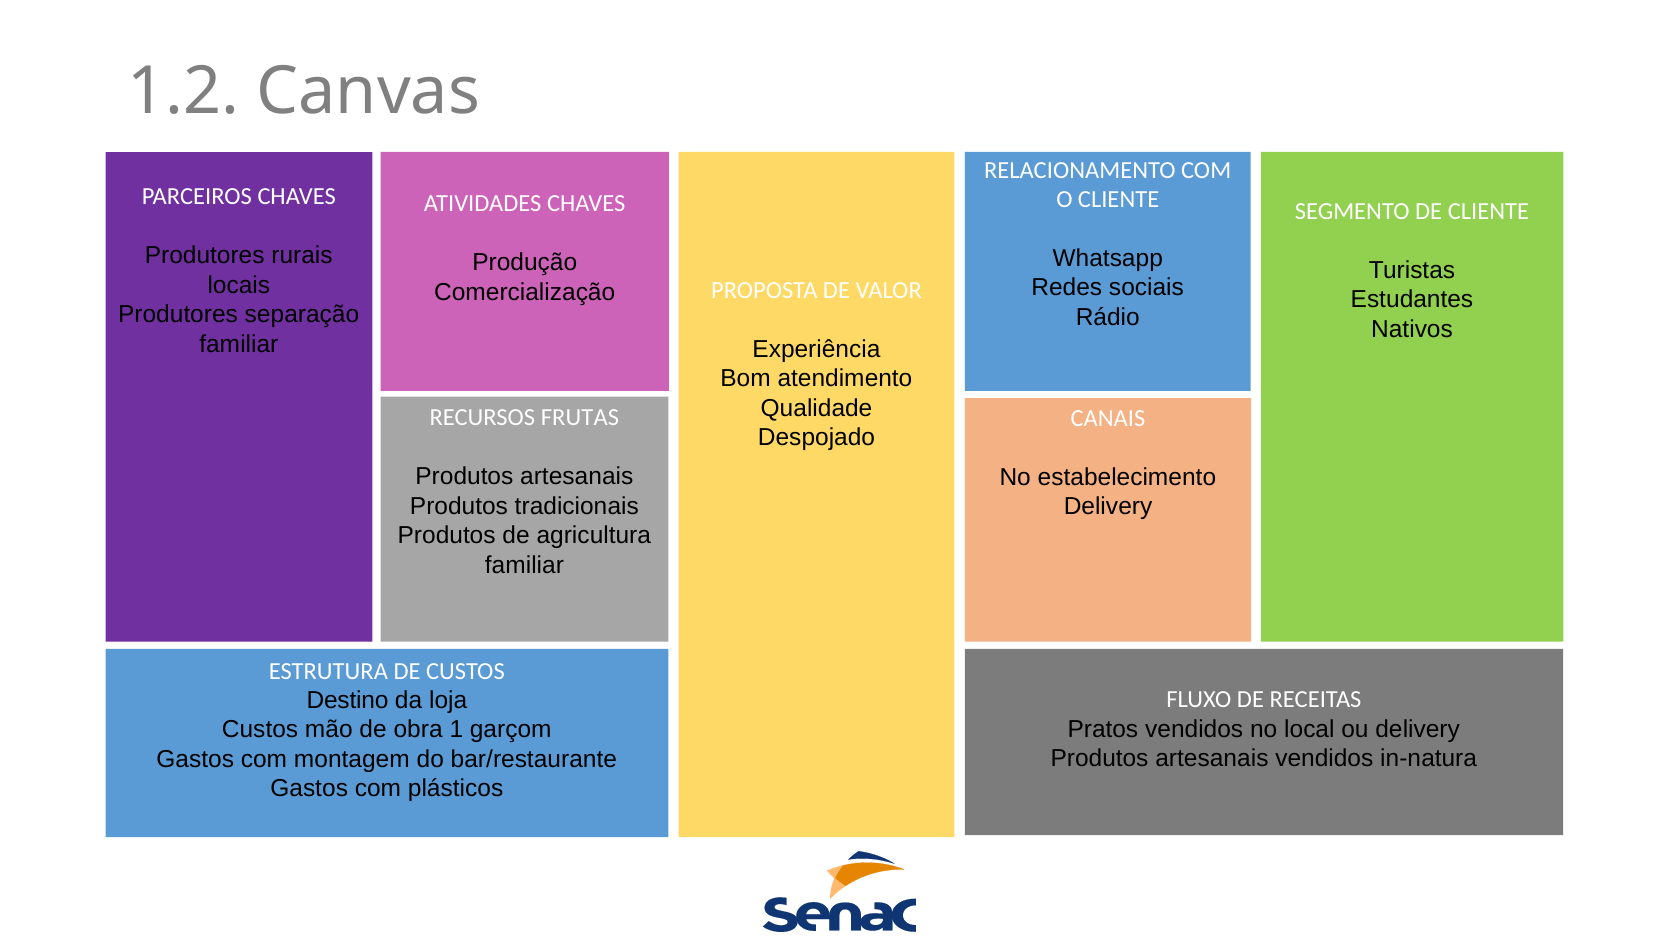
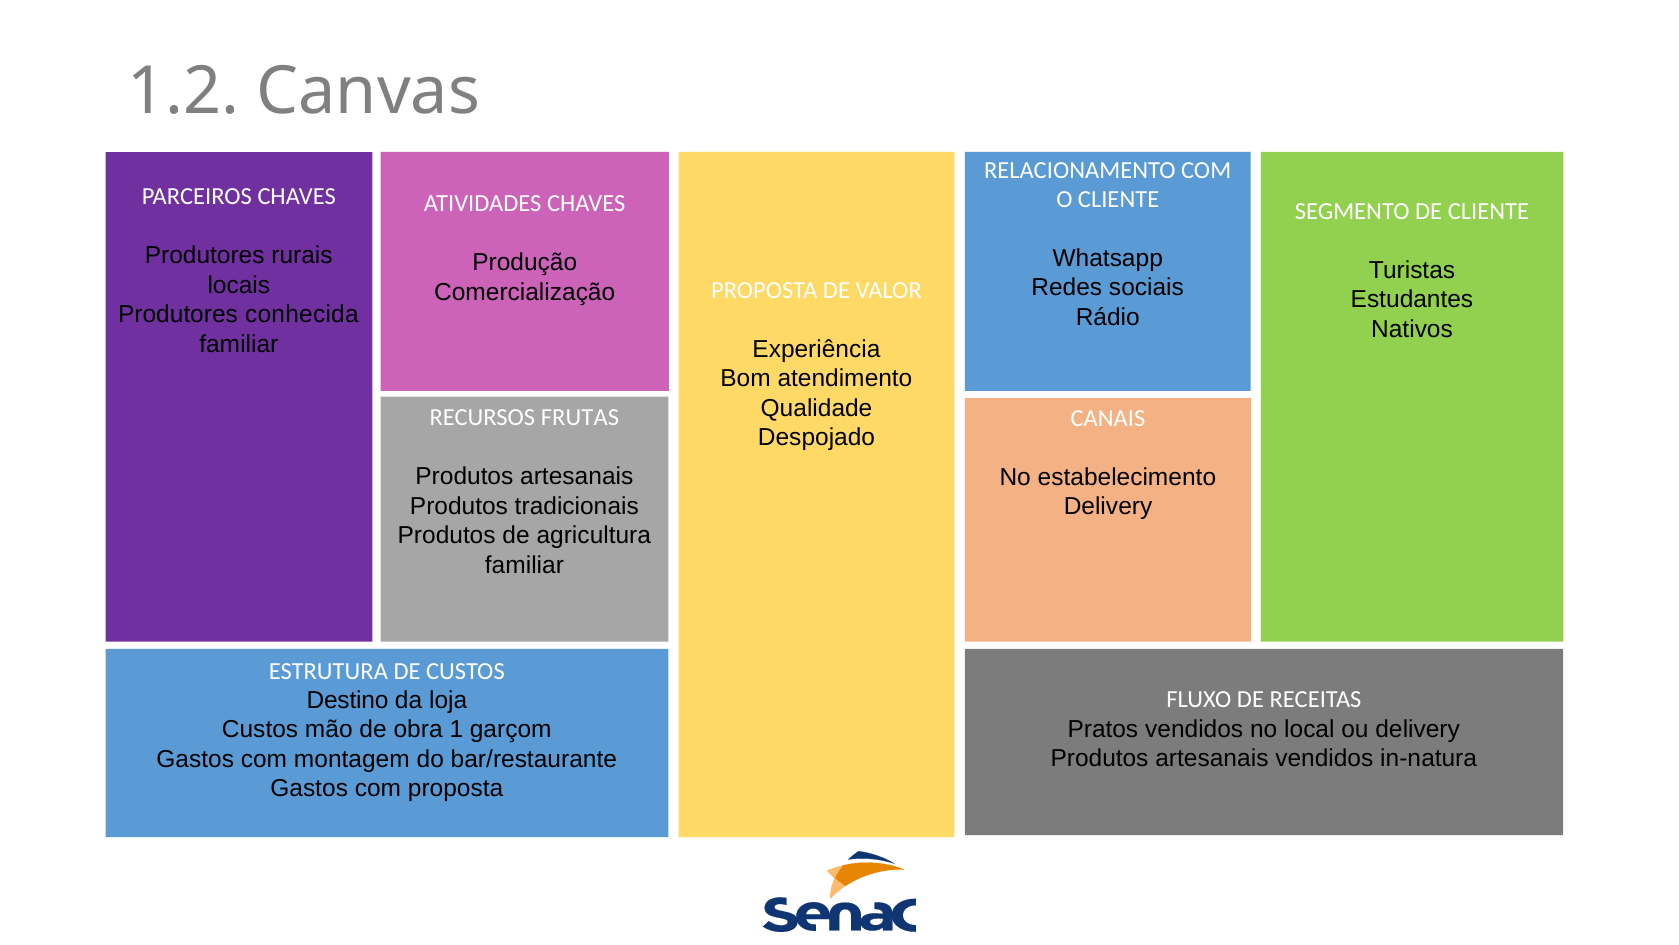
separação: separação -> conhecida
com plásticos: plásticos -> proposta
